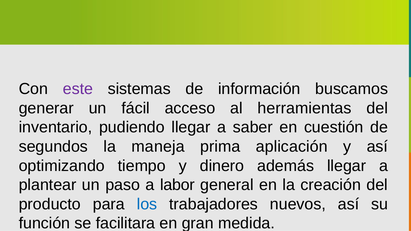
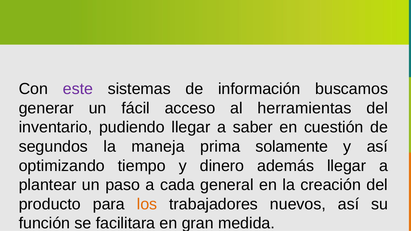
aplicación: aplicación -> solamente
labor: labor -> cada
los colour: blue -> orange
